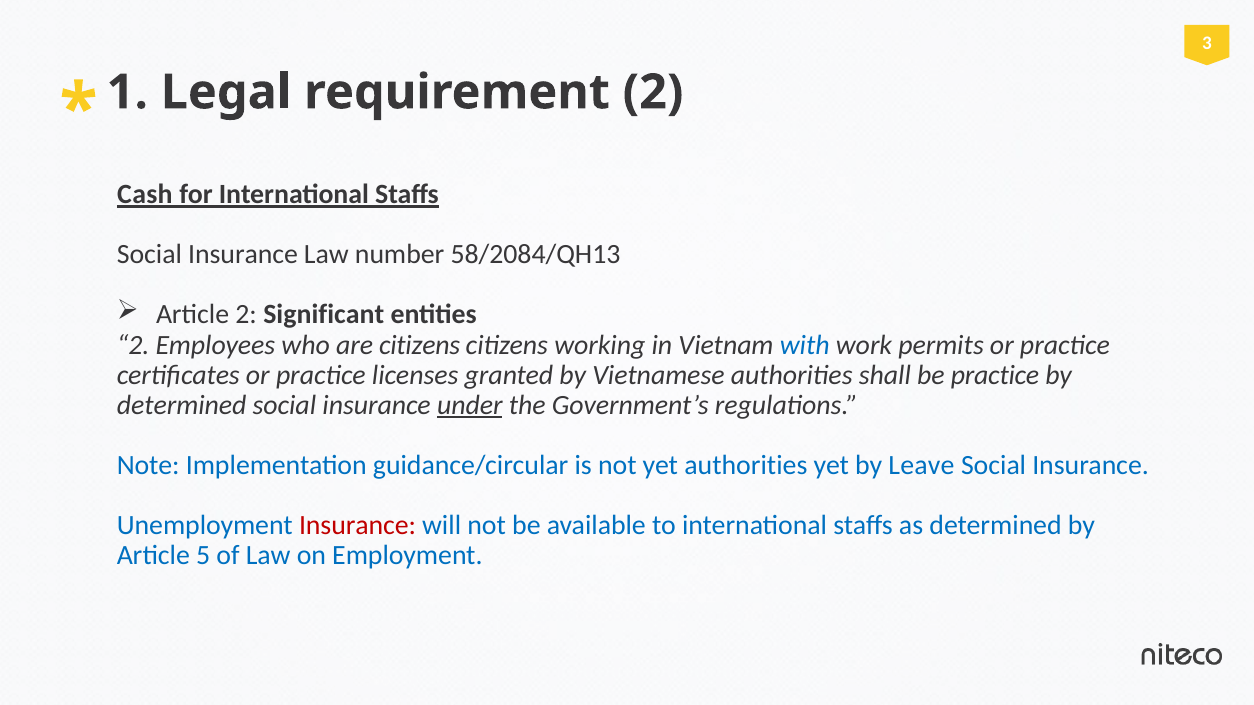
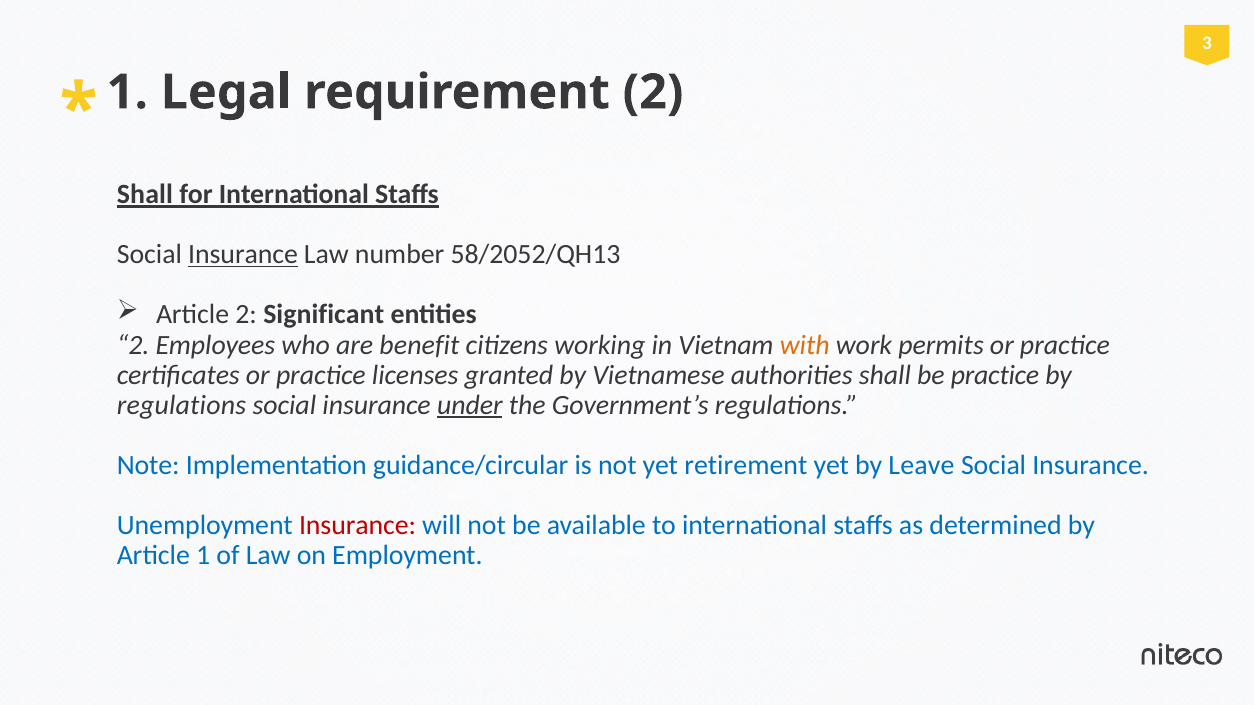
Cash at (145, 195): Cash -> Shall
Insurance at (243, 255) underline: none -> present
58/2084/QH13: 58/2084/QH13 -> 58/2052/QH13
are citizens: citizens -> benefit
with colour: blue -> orange
determined at (182, 405): determined -> regulations
yet authorities: authorities -> retirement
Article 5: 5 -> 1
